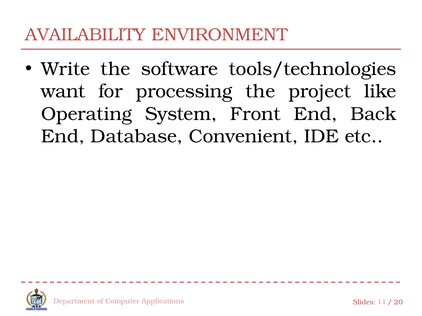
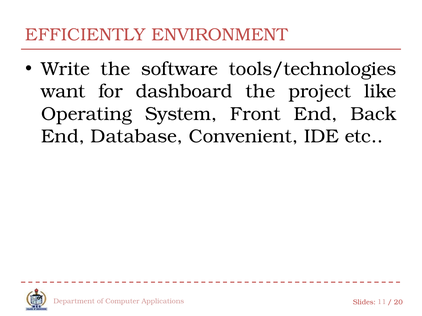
AVAILABILITY: AVAILABILITY -> EFFICIENTLY
processing: processing -> dashboard
